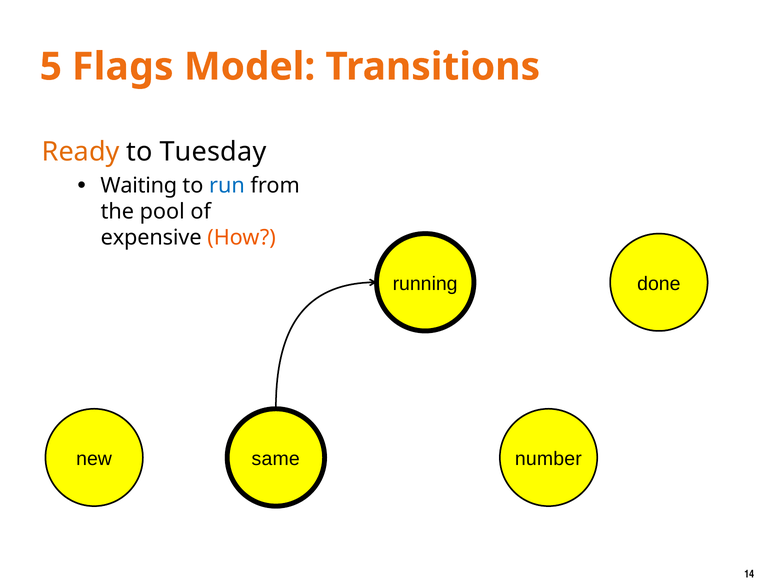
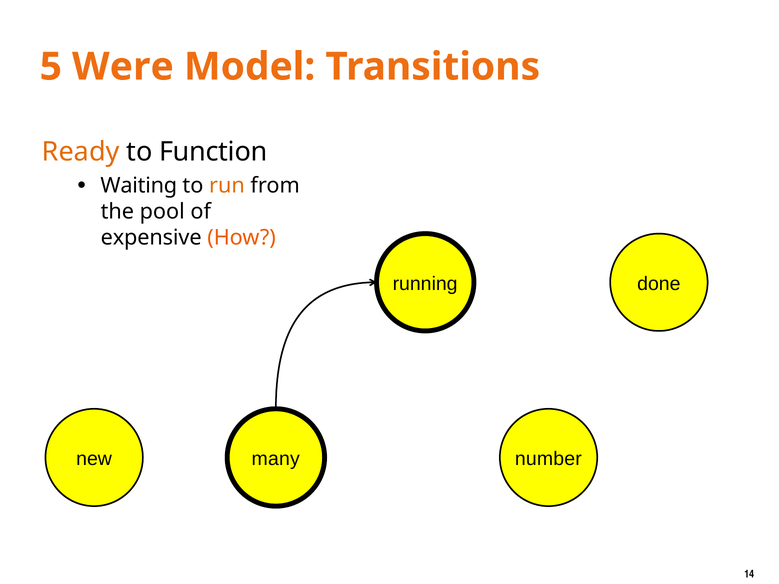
Flags: Flags -> Were
Tuesday: Tuesday -> Function
run colour: blue -> orange
same: same -> many
